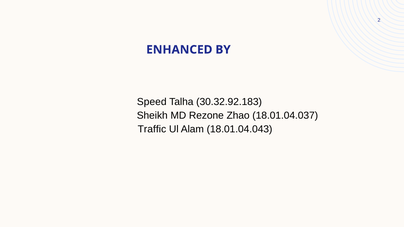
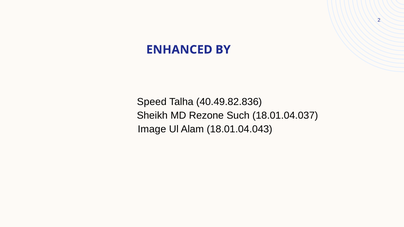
30.32.92.183: 30.32.92.183 -> 40.49.82.836
Zhao: Zhao -> Such
Traffic: Traffic -> Image
